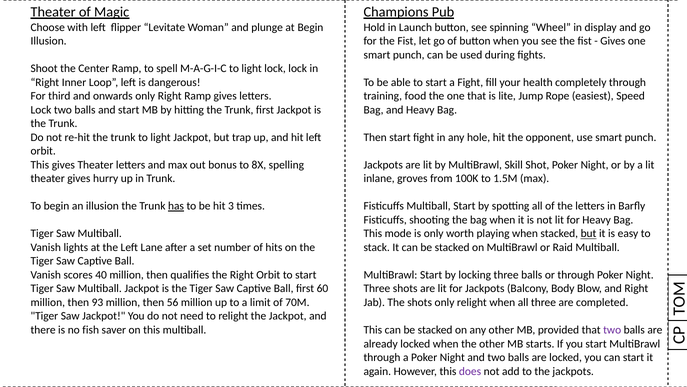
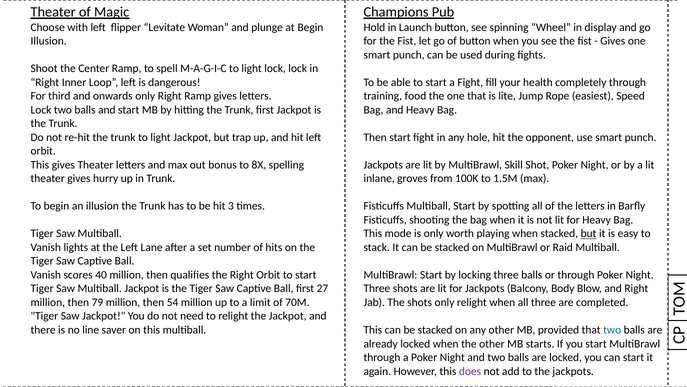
has underline: present -> none
60: 60 -> 27
93: 93 -> 79
56: 56 -> 54
fish: fish -> line
two at (612, 329) colour: purple -> blue
